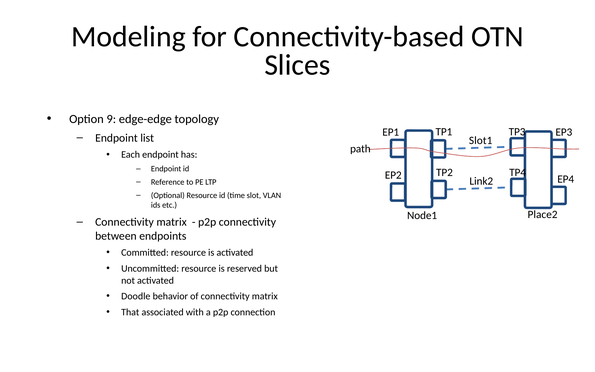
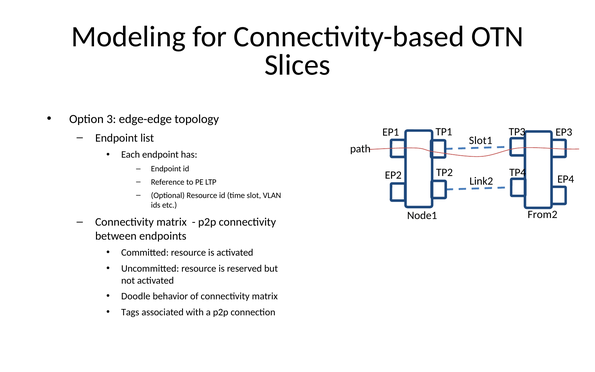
9: 9 -> 3
Place2: Place2 -> From2
That: That -> Tags
